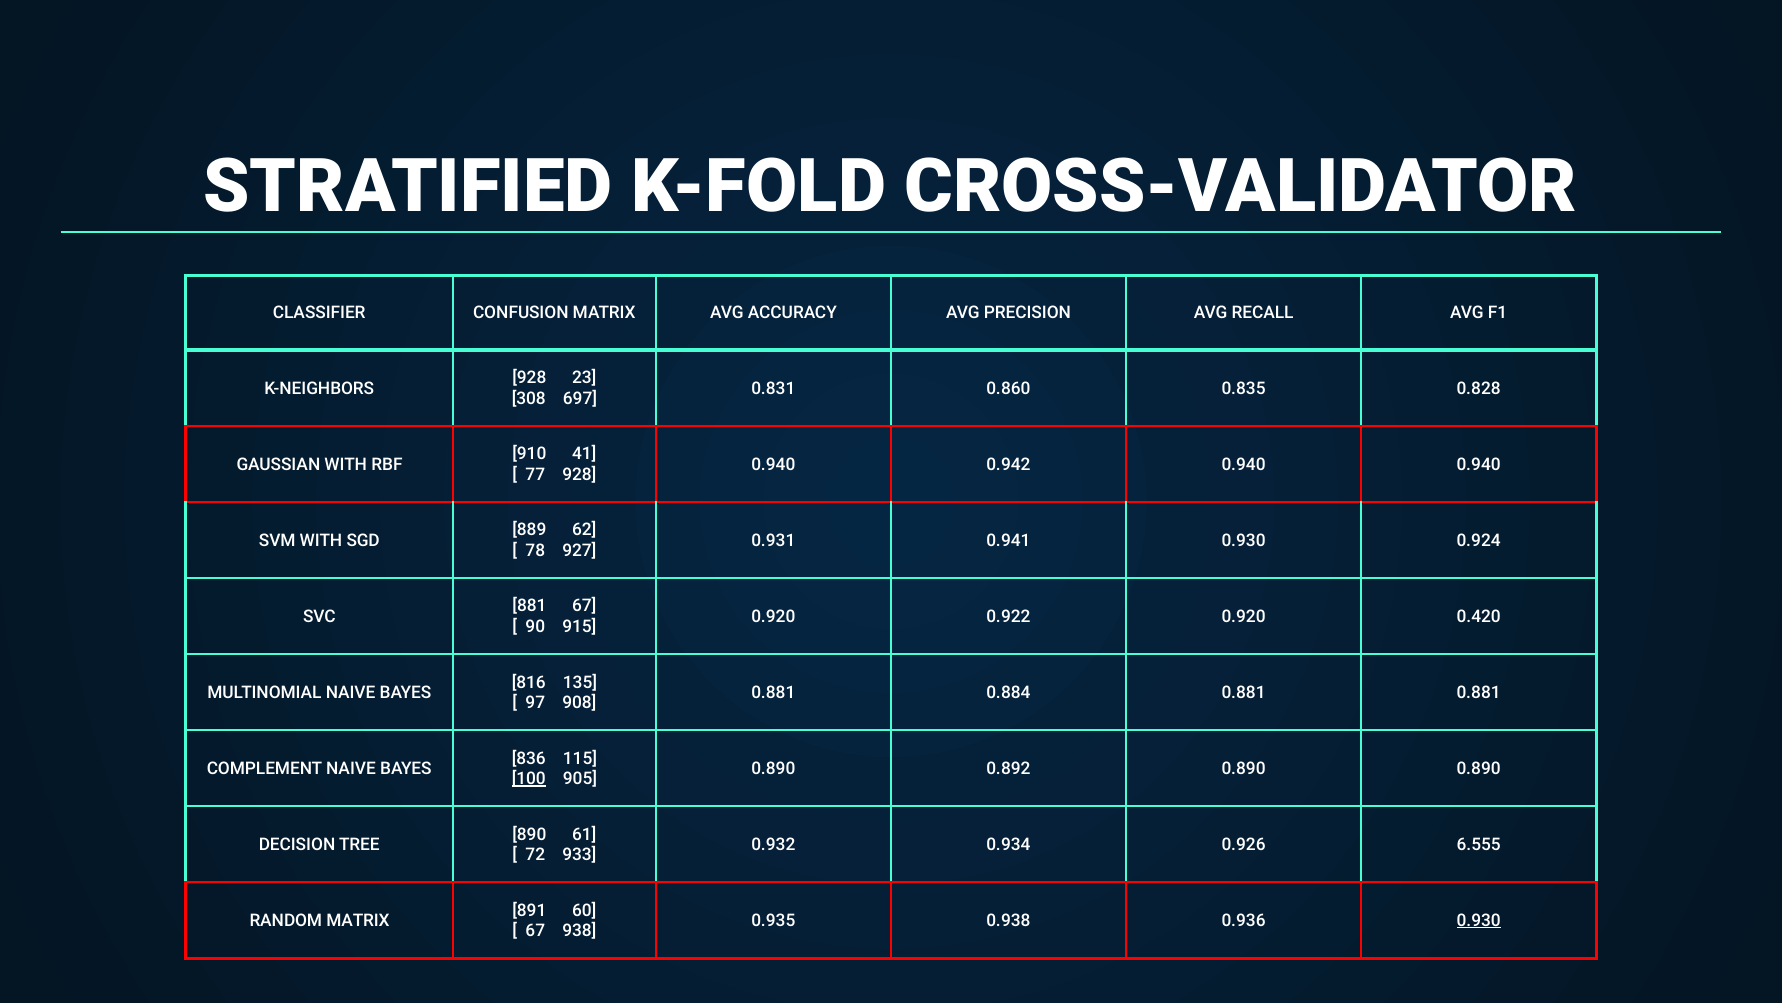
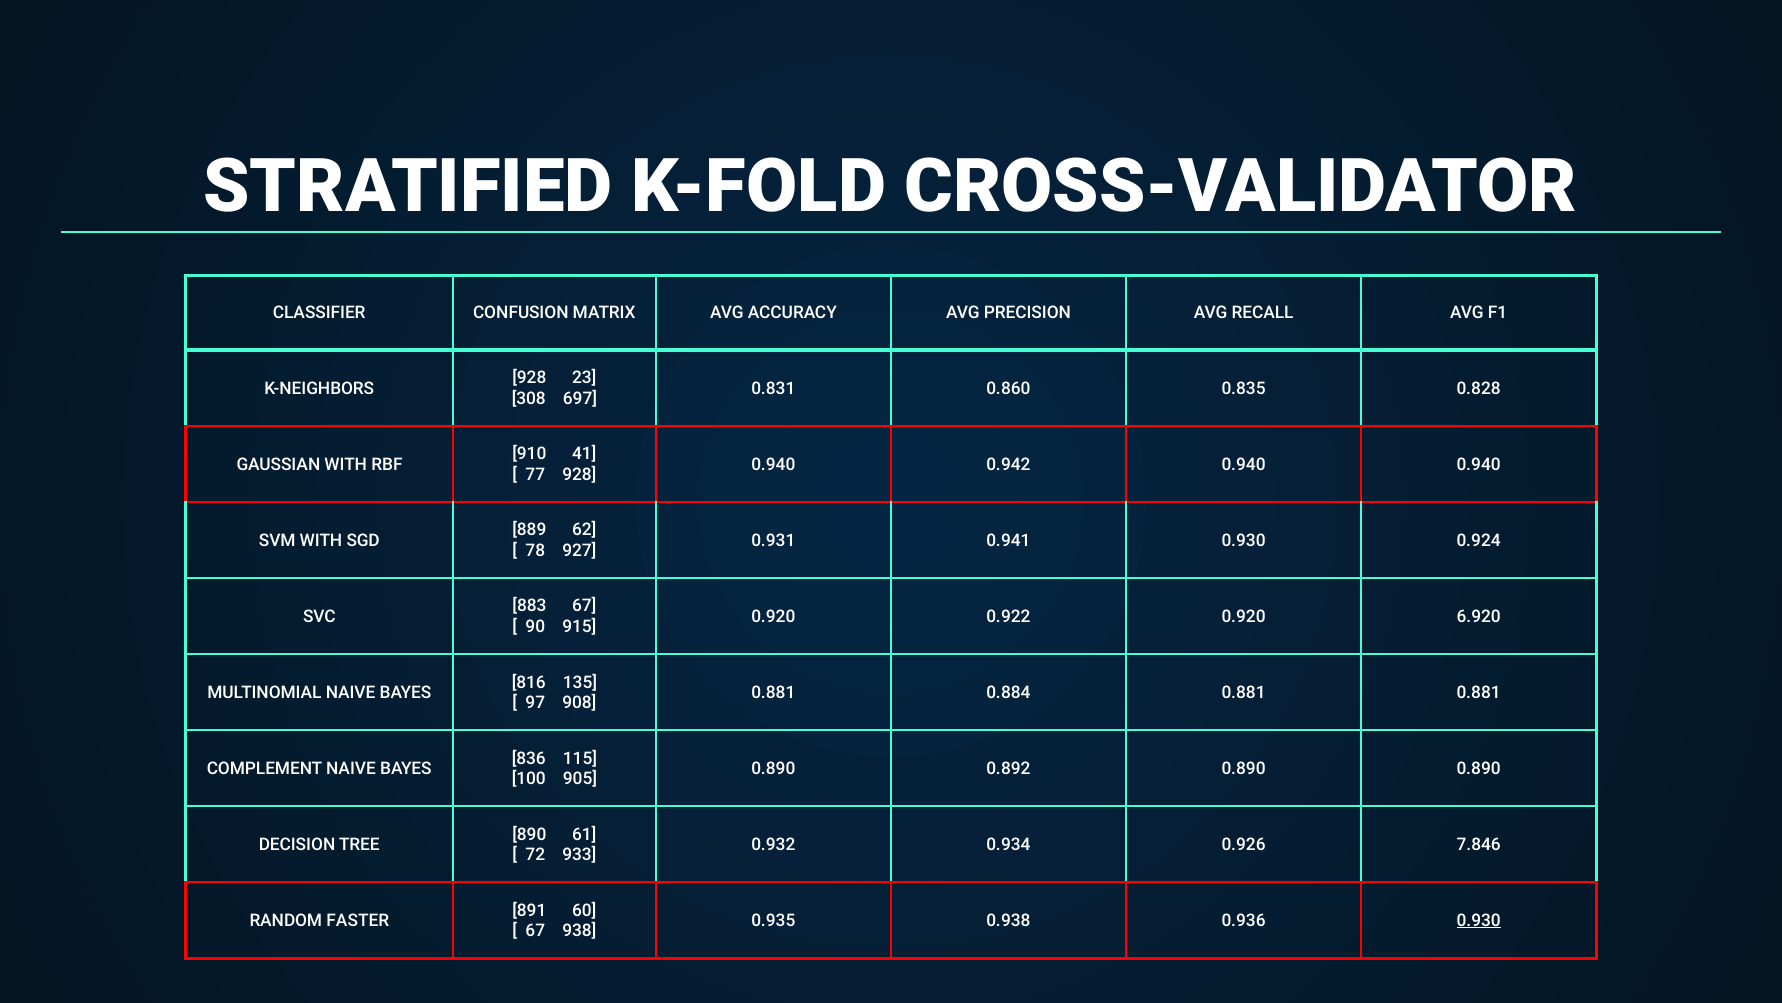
881: 881 -> 883
0.420: 0.420 -> 6.920
100 underline: present -> none
6.555: 6.555 -> 7.846
RANDOM MATRIX: MATRIX -> FASTER
